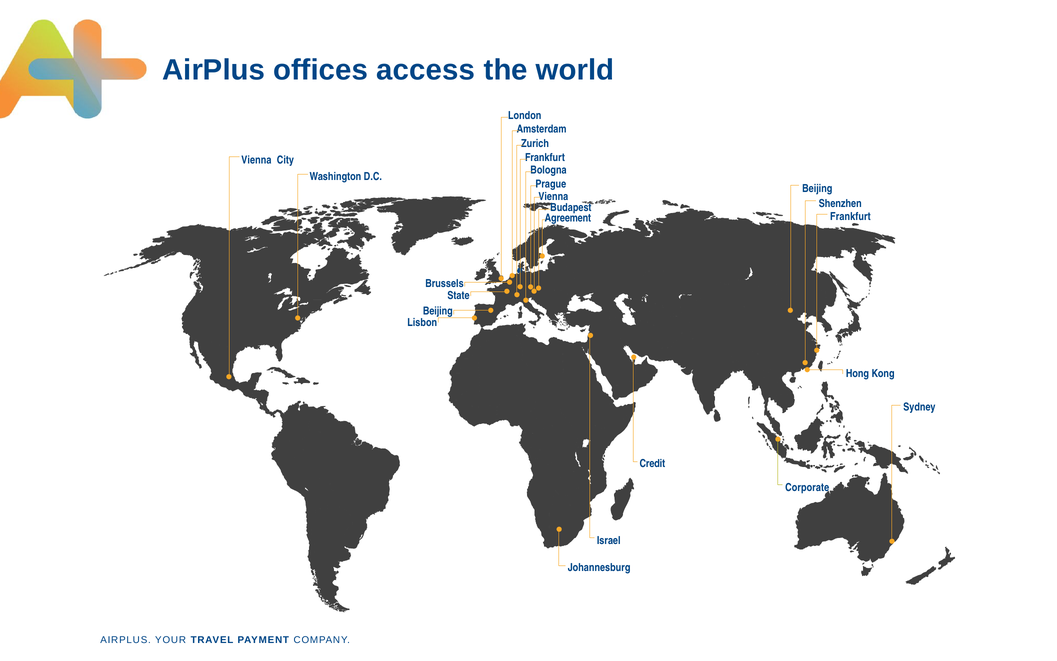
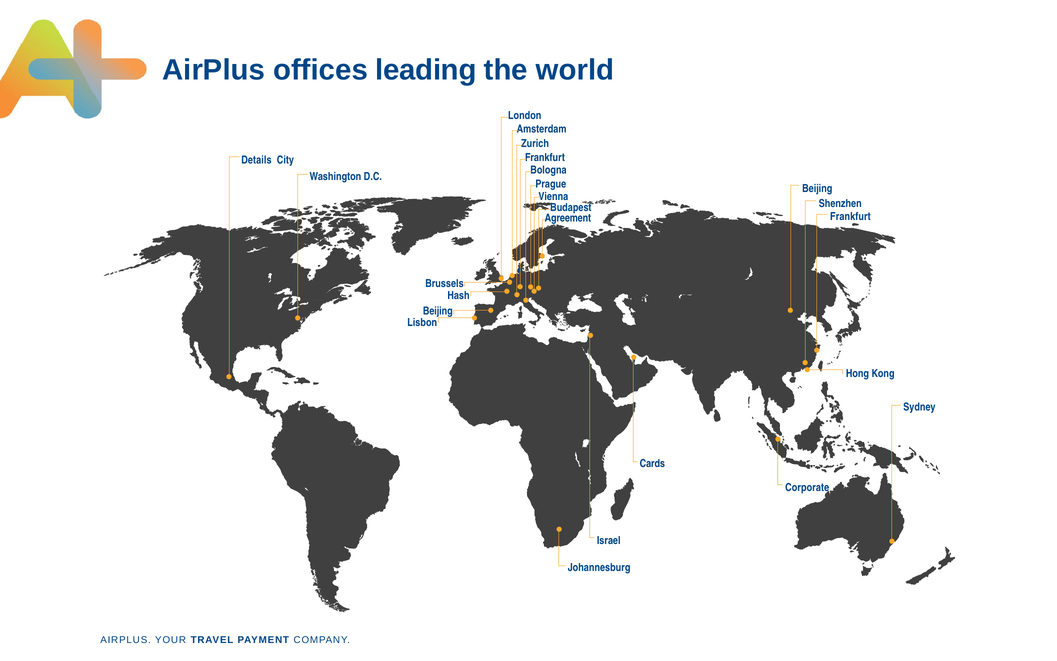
access: access -> leading
Vienna at (256, 160): Vienna -> Details
State: State -> Hash
Credit: Credit -> Cards
